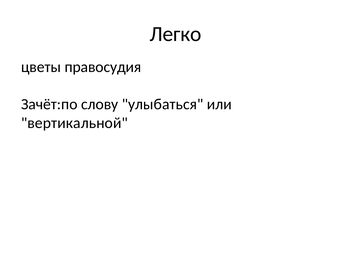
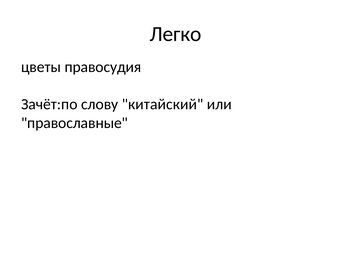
улыбаться: улыбаться -> китайский
вертикальной: вертикальной -> православные
